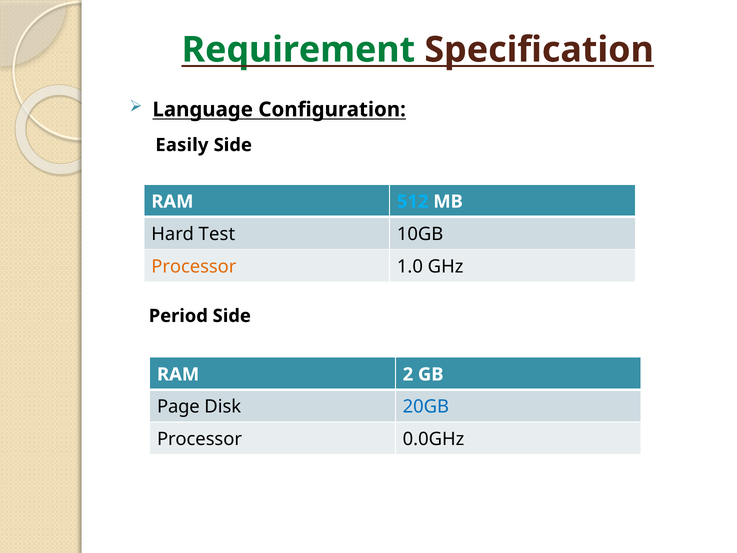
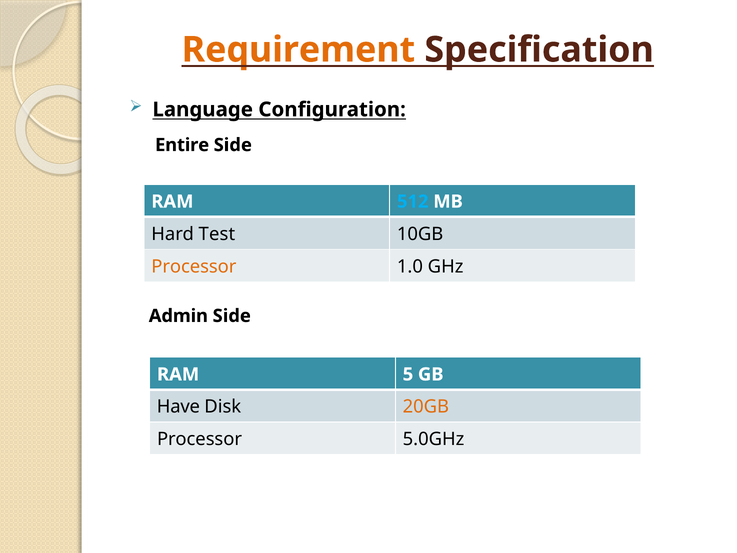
Requirement colour: green -> orange
Easily: Easily -> Entire
Period: Period -> Admin
2: 2 -> 5
Page: Page -> Have
20GB colour: blue -> orange
0.0GHz: 0.0GHz -> 5.0GHz
